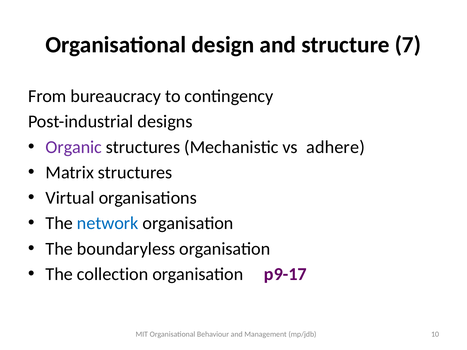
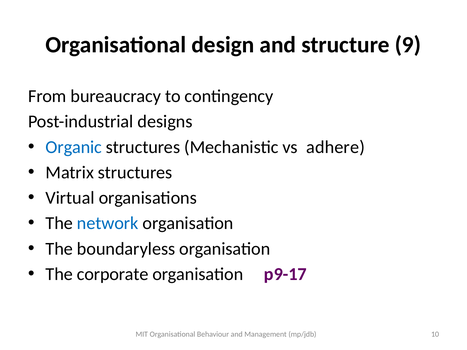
7: 7 -> 9
Organic colour: purple -> blue
collection: collection -> corporate
